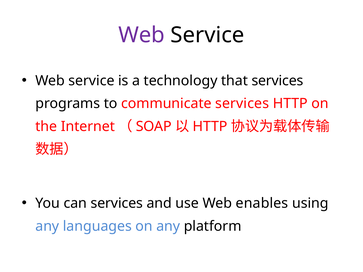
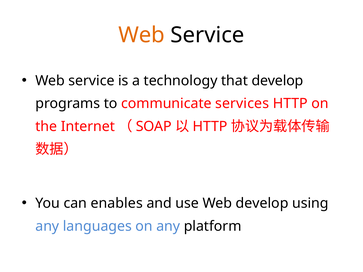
Web at (142, 35) colour: purple -> orange
that services: services -> develop
can services: services -> enables
Web enables: enables -> develop
